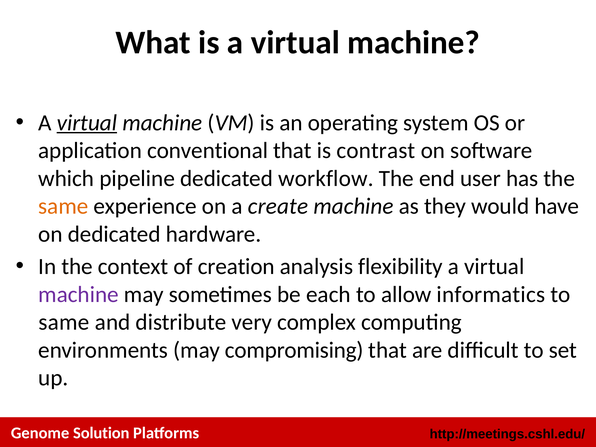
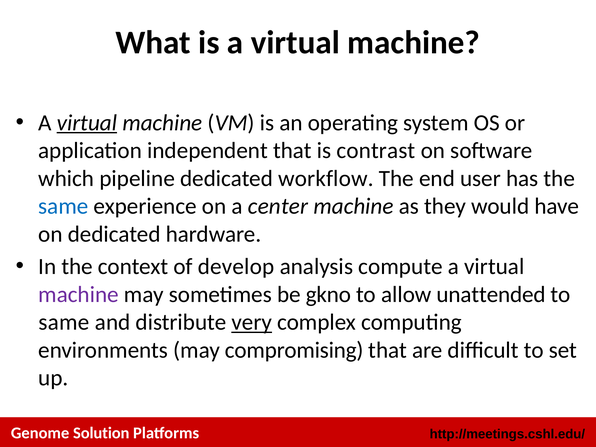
conventional: conventional -> independent
same at (63, 206) colour: orange -> blue
create: create -> center
creation: creation -> develop
flexibility: flexibility -> compute
each: each -> gkno
informatics: informatics -> unattended
very underline: none -> present
